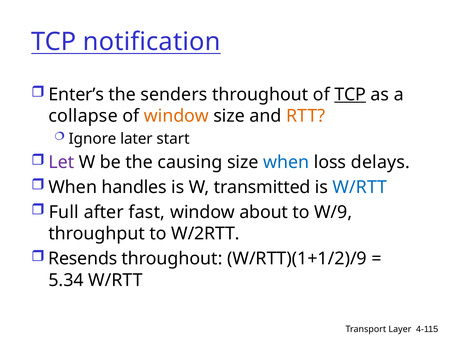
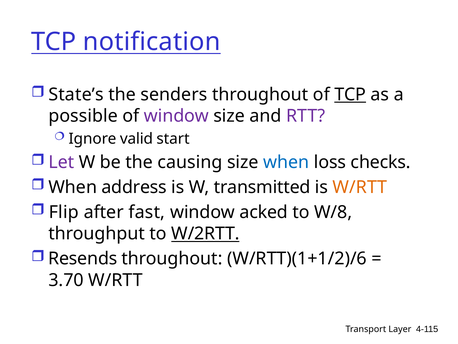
Enter’s: Enter’s -> State’s
collapse: collapse -> possible
window at (176, 116) colour: orange -> purple
RTT colour: orange -> purple
later: later -> valid
delays: delays -> checks
handles: handles -> address
W/RTT at (360, 187) colour: blue -> orange
Full: Full -> Flip
about: about -> acked
W/9: W/9 -> W/8
W/2RTT underline: none -> present
W/RTT)(1+1/2)/9: W/RTT)(1+1/2)/9 -> W/RTT)(1+1/2)/6
5.34: 5.34 -> 3.70
